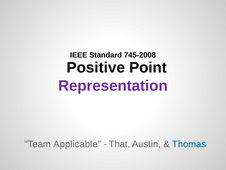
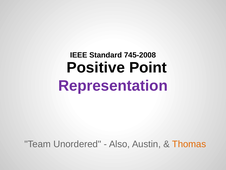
Applicable: Applicable -> Unordered
That: That -> Also
Thomas colour: blue -> orange
